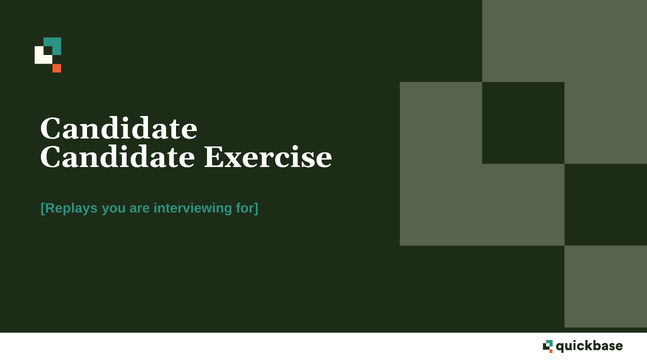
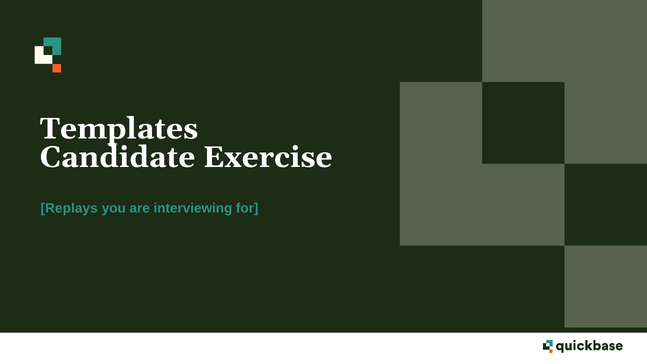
Candidate at (119, 129): Candidate -> Templates
